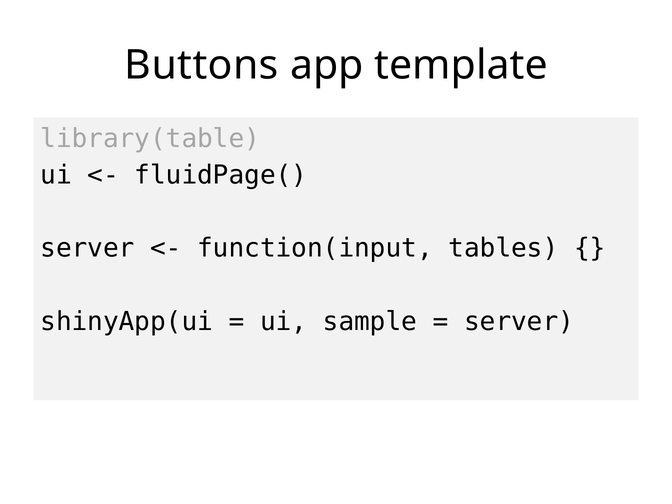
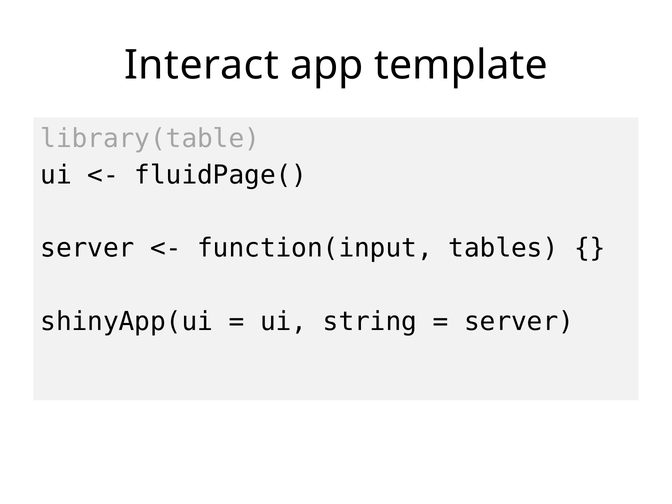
Buttons: Buttons -> Interact
sample: sample -> string
